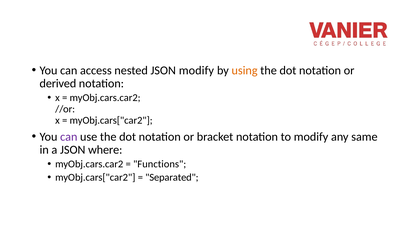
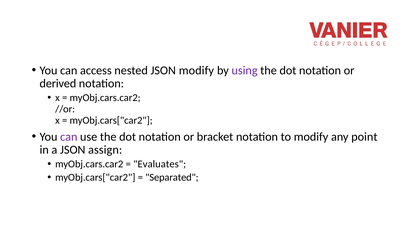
using colour: orange -> purple
same: same -> point
where: where -> assign
Functions: Functions -> Evaluates
